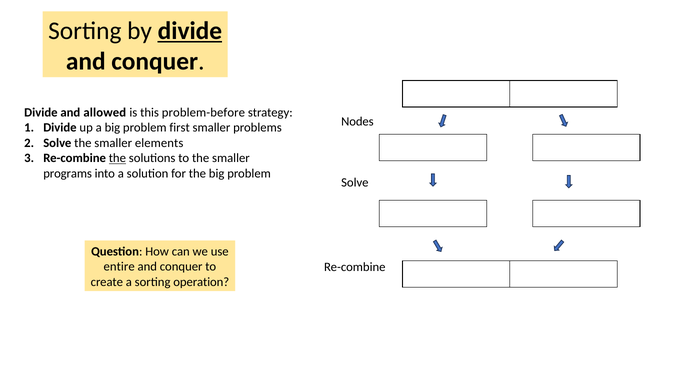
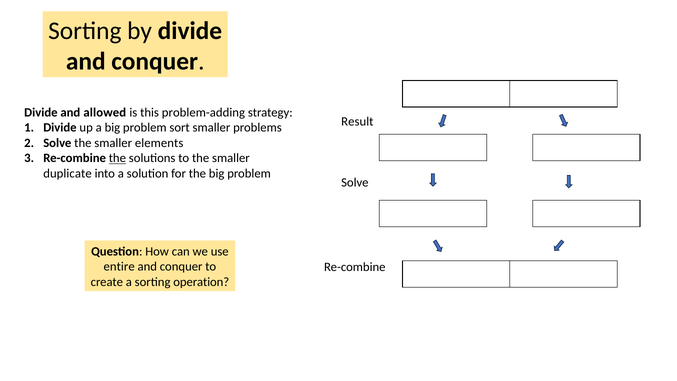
divide at (190, 31) underline: present -> none
problem-before: problem-before -> problem-adding
Nodes: Nodes -> Result
first: first -> sort
programs: programs -> duplicate
